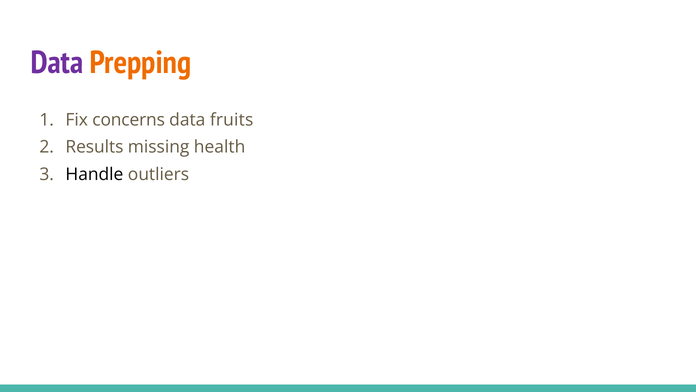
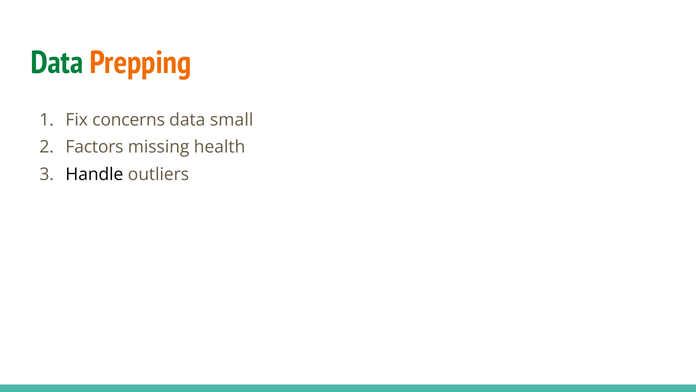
Data at (57, 63) colour: purple -> green
fruits: fruits -> small
Results: Results -> Factors
